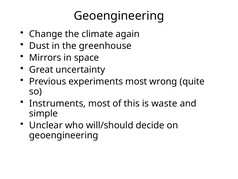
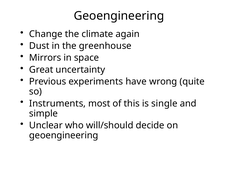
experiments most: most -> have
waste: waste -> single
